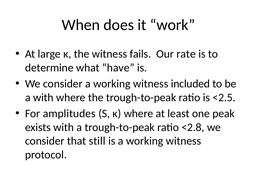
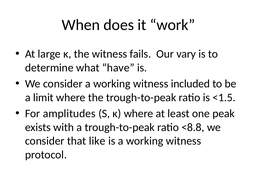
rate: rate -> vary
a with: with -> limit
<2.5: <2.5 -> <1.5
<2.8: <2.8 -> <8.8
still: still -> like
